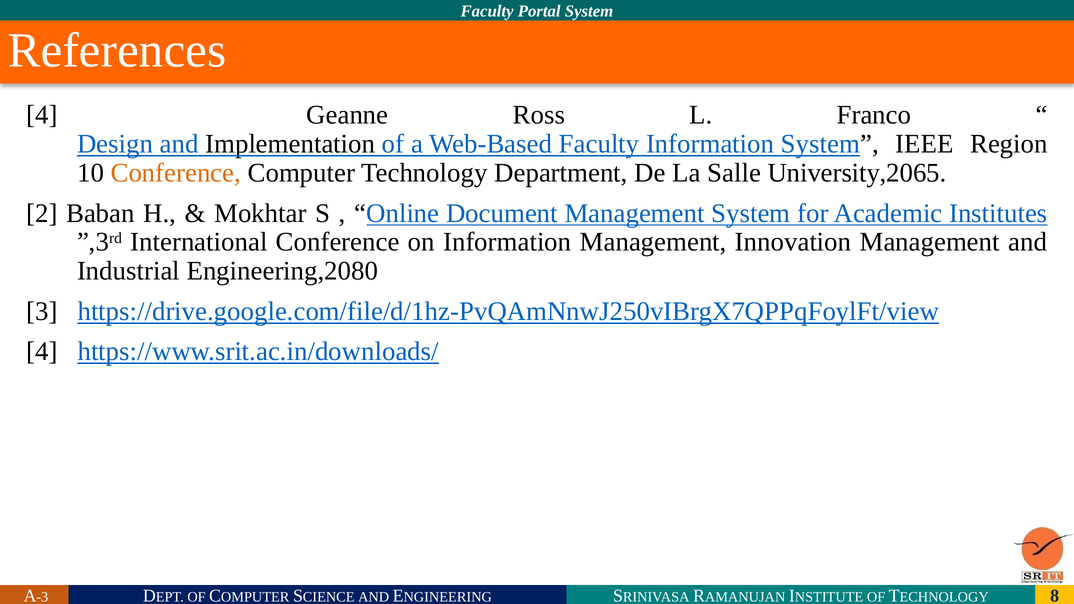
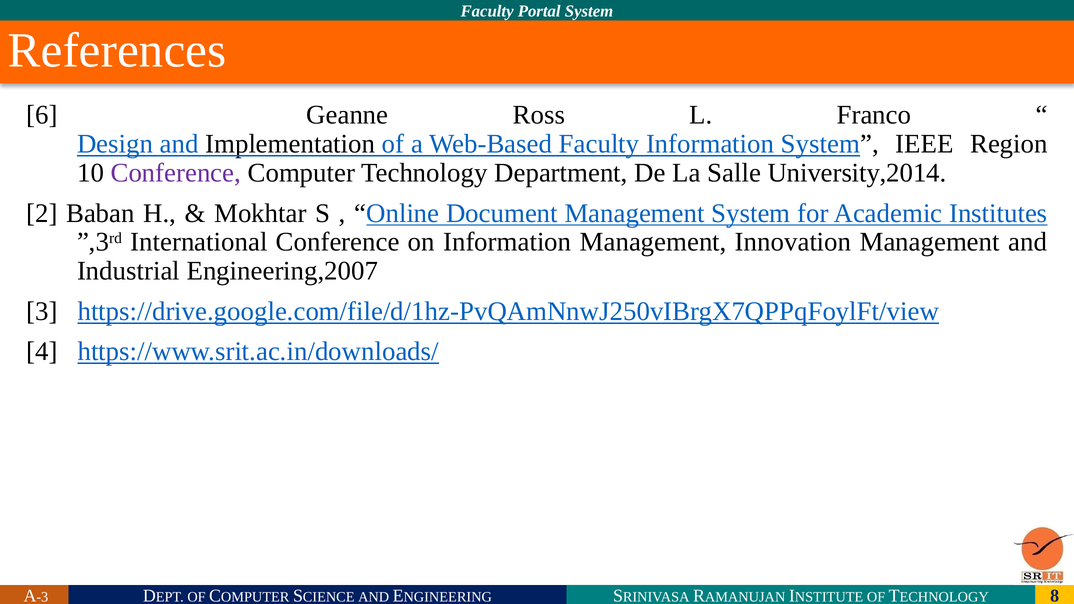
4 at (42, 115): 4 -> 6
Conference at (176, 173) colour: orange -> purple
University,2065: University,2065 -> University,2014
Engineering,2080: Engineering,2080 -> Engineering,2007
